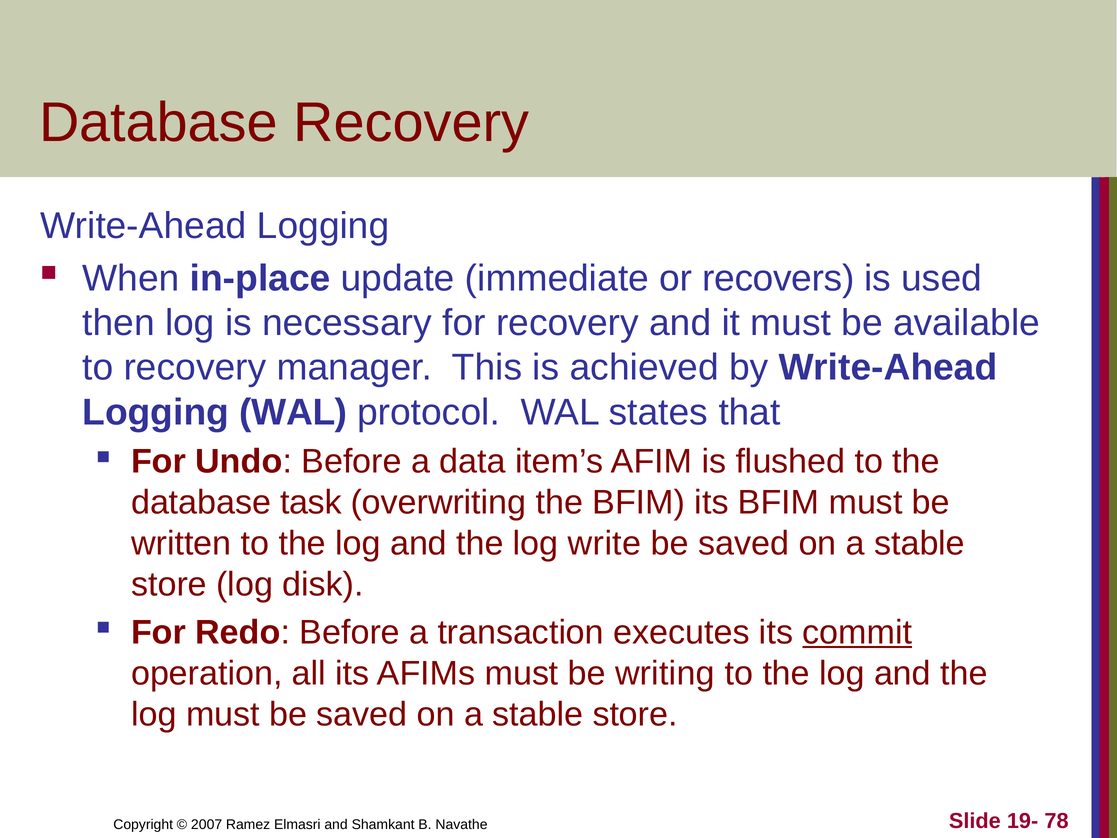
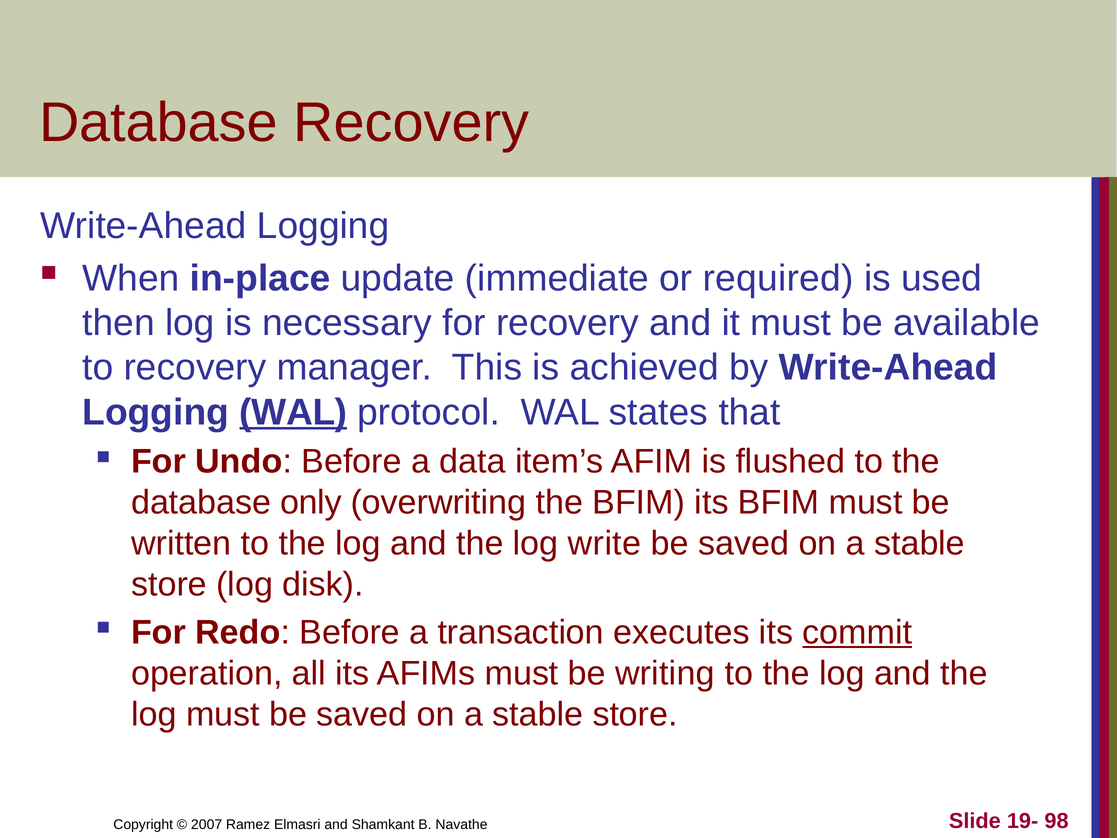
recovers: recovers -> required
WAL at (293, 412) underline: none -> present
task: task -> only
78: 78 -> 98
